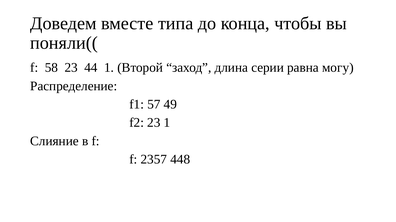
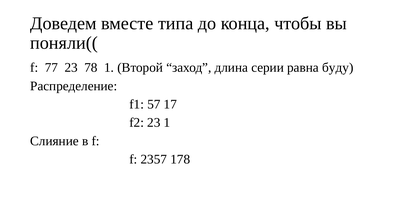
58: 58 -> 77
44: 44 -> 78
могу: могу -> буду
49: 49 -> 17
448: 448 -> 178
